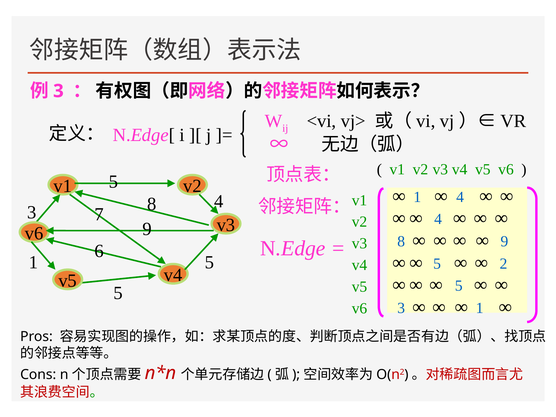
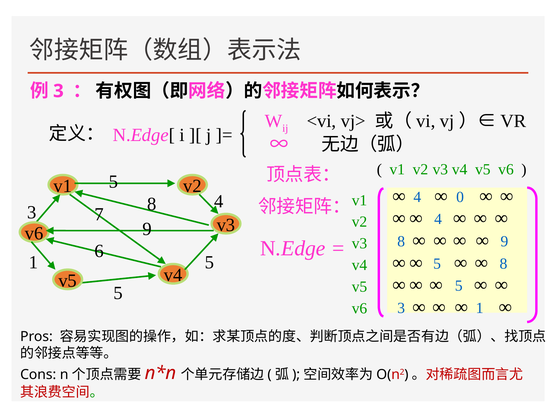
1 at (417, 197): 1 -> 4
4 at (460, 197): 4 -> 0
2 at (503, 264): 2 -> 8
